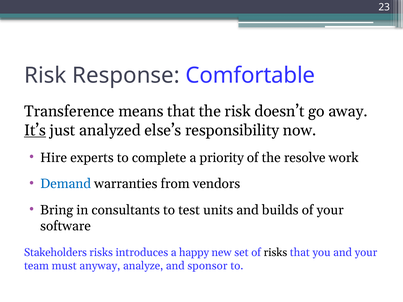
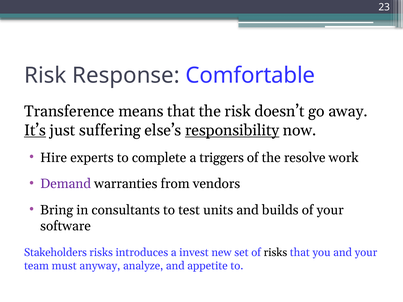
analyzed: analyzed -> suffering
responsibility underline: none -> present
priority: priority -> triggers
Demand colour: blue -> purple
happy: happy -> invest
sponsor: sponsor -> appetite
